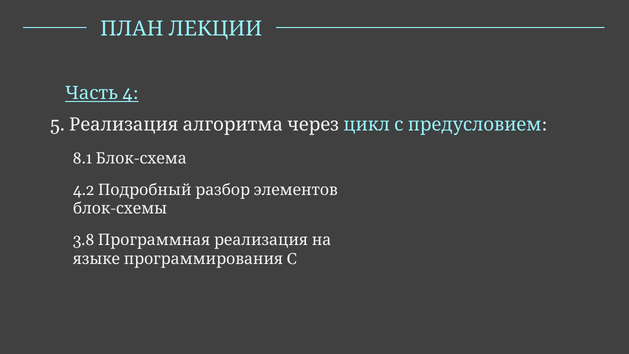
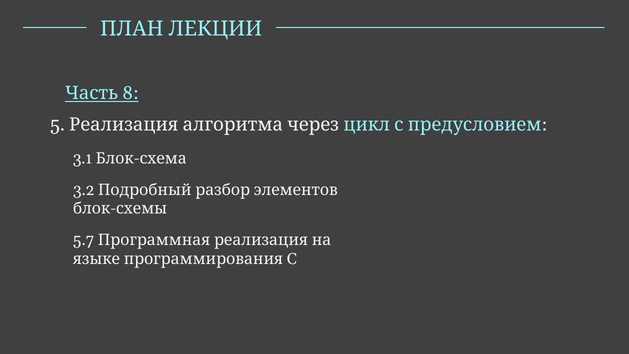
4: 4 -> 8
8.1: 8.1 -> 3.1
4.2: 4.2 -> 3.2
3.8: 3.8 -> 5.7
